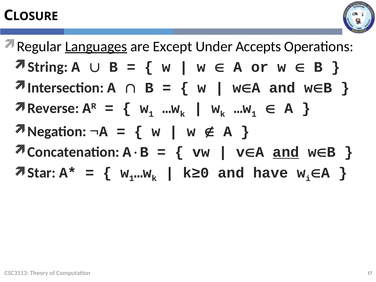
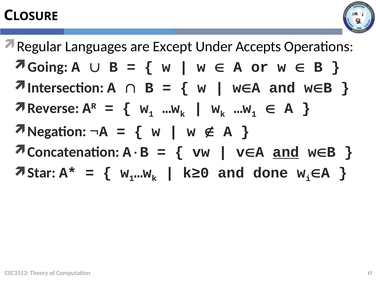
Languages underline: present -> none
String: String -> Going
have: have -> done
